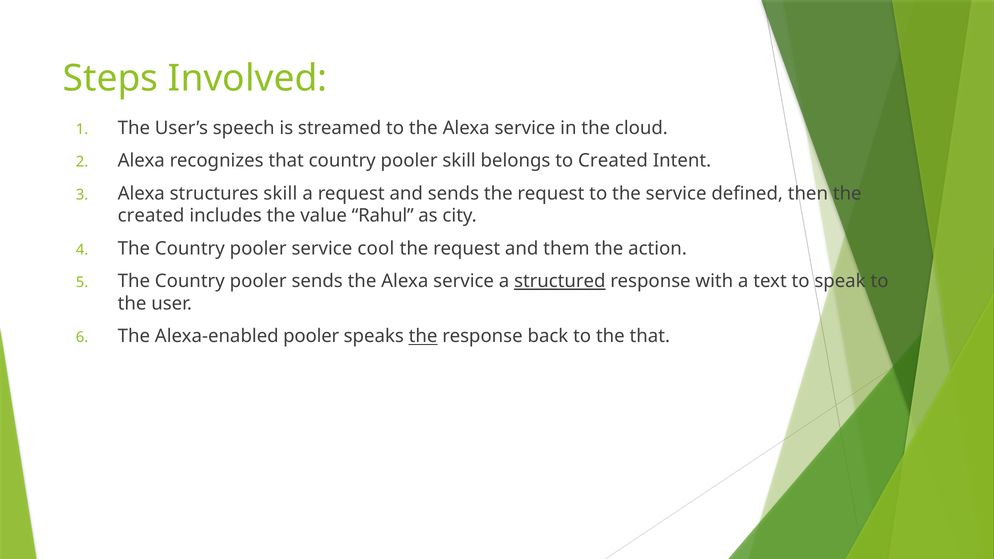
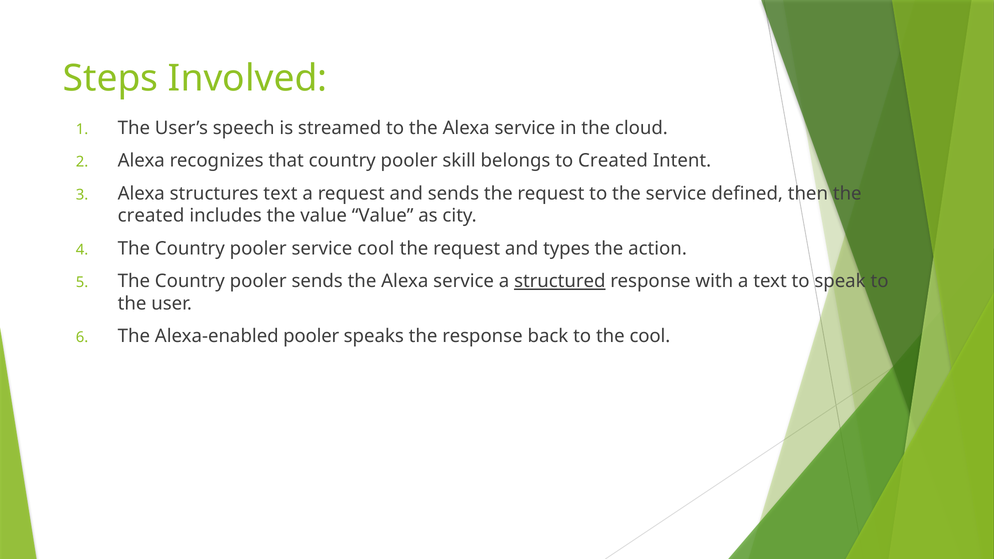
structures skill: skill -> text
value Rahul: Rahul -> Value
them: them -> types
the at (423, 336) underline: present -> none
the that: that -> cool
